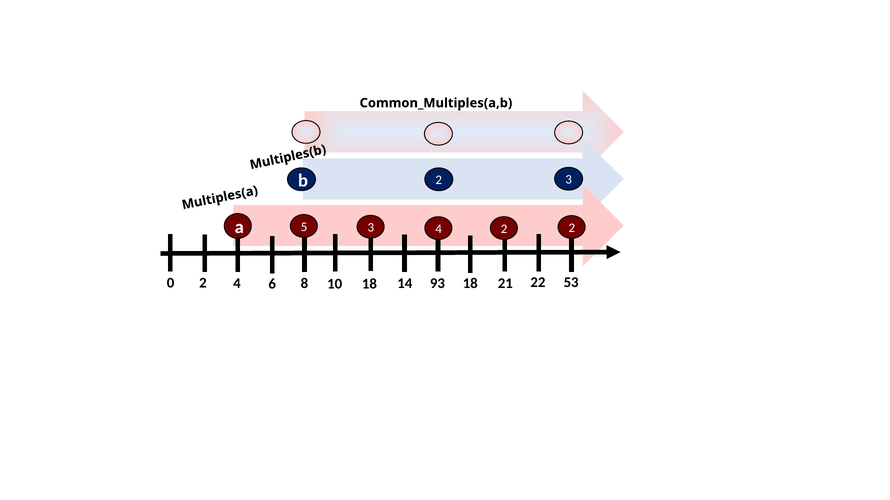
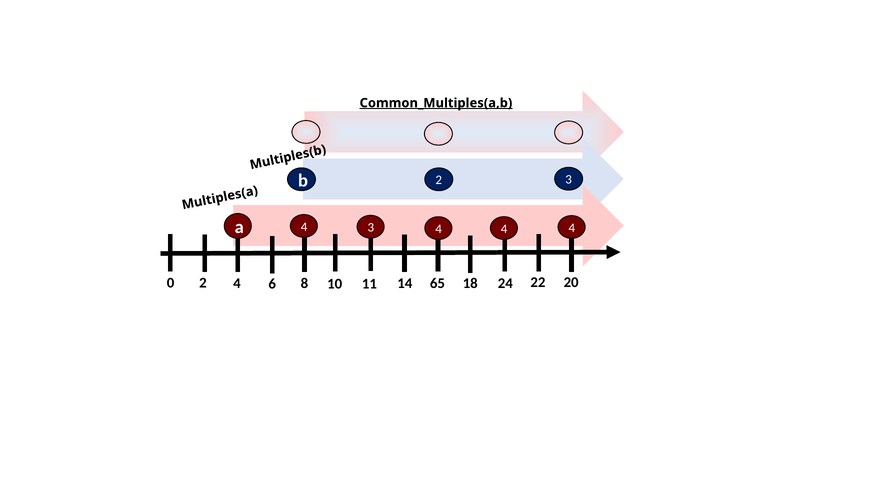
Common_Multiples(a,b underline: none -> present
a 5: 5 -> 4
3 2: 2 -> 4
2 at (504, 229): 2 -> 4
21: 21 -> 24
53: 53 -> 20
10 18: 18 -> 11
93: 93 -> 65
